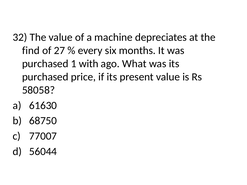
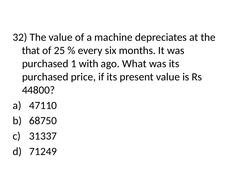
find: find -> that
27: 27 -> 25
58058: 58058 -> 44800
61630: 61630 -> 47110
77007: 77007 -> 31337
56044: 56044 -> 71249
